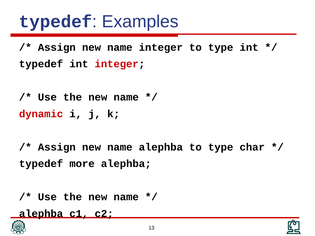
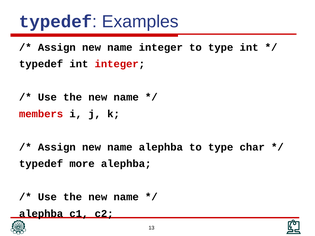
dynamic: dynamic -> members
